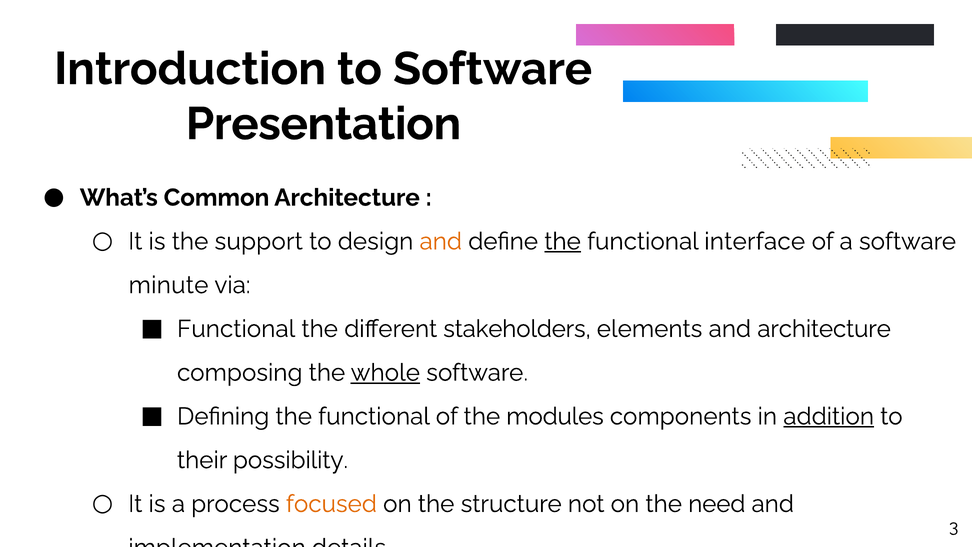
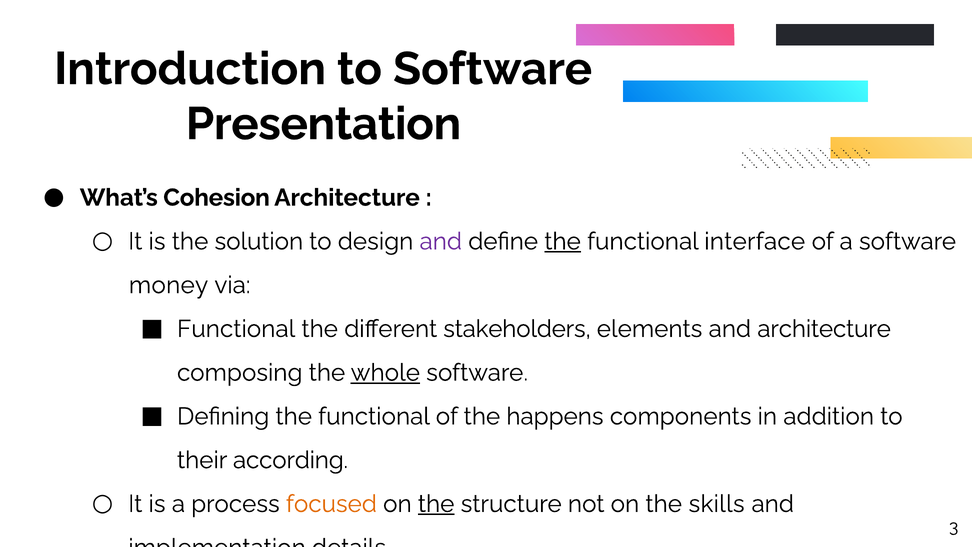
Common: Common -> Cohesion
support: support -> solution
and at (441, 241) colour: orange -> purple
minute: minute -> money
modules: modules -> happens
addition underline: present -> none
possibility: possibility -> according
the at (436, 504) underline: none -> present
need: need -> skills
